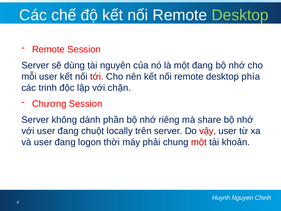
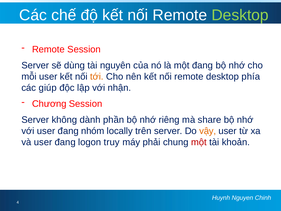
tới colour: red -> orange
trinh: trinh -> giúp
chặn: chặn -> nhận
chuột: chuột -> nhóm
vậy colour: red -> orange
thời: thời -> truy
